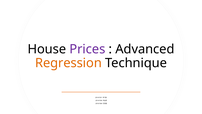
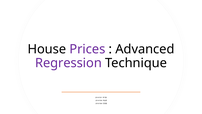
Regression colour: orange -> purple
